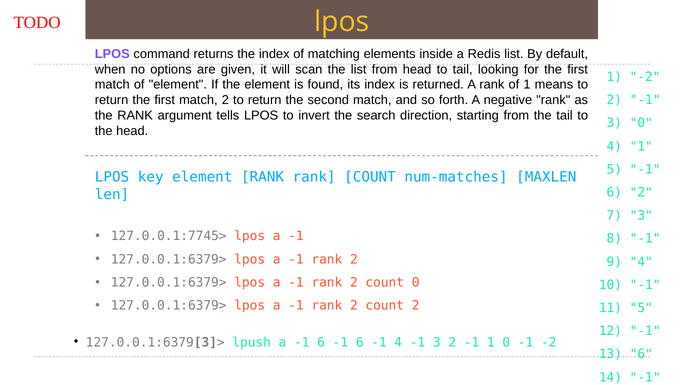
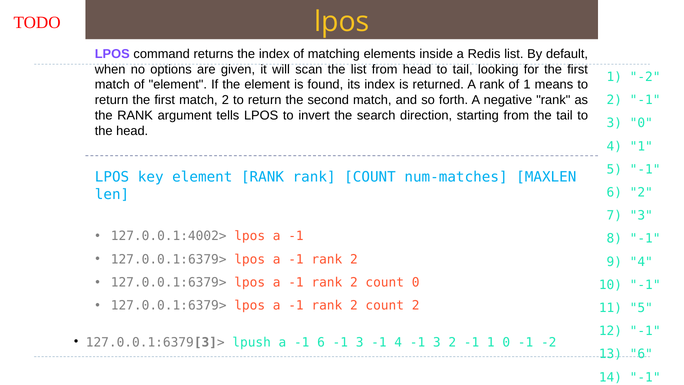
127.0.0.1:7745>: 127.0.0.1:7745> -> 127.0.0.1:4002>
6 -1 6: 6 -> 3
